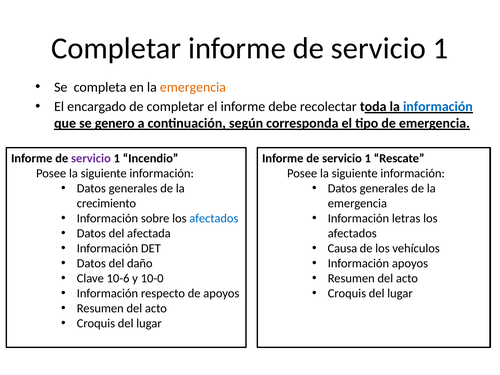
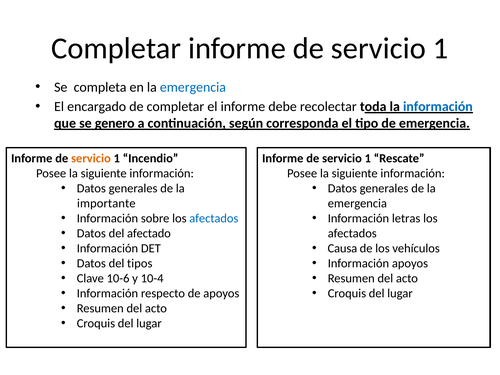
emergencia at (193, 87) colour: orange -> blue
servicio at (91, 158) colour: purple -> orange
crecimiento: crecimiento -> importante
afectada: afectada -> afectado
daño: daño -> tipos
10-0: 10-0 -> 10-4
